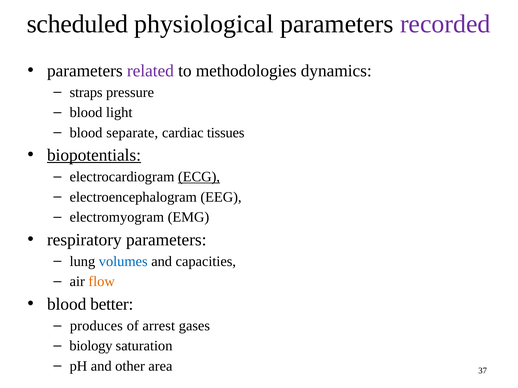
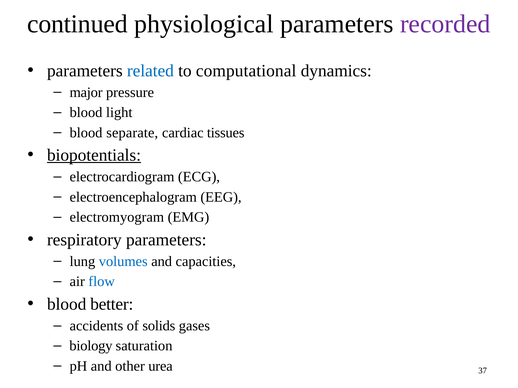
scheduled: scheduled -> continued
related colour: purple -> blue
methodologies: methodologies -> computational
straps: straps -> major
ECG underline: present -> none
flow colour: orange -> blue
produces: produces -> accidents
arrest: arrest -> solids
area: area -> urea
